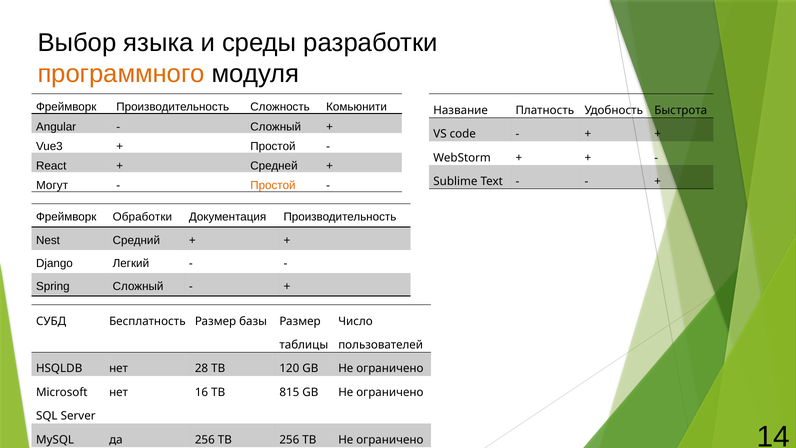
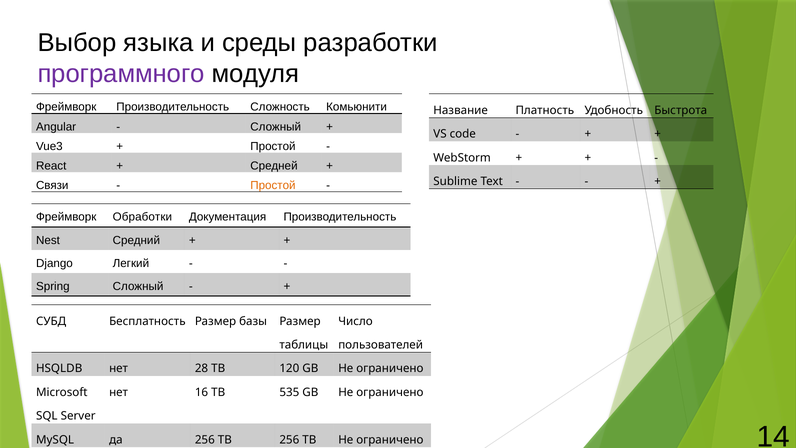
программного colour: orange -> purple
Могут: Могут -> Связи
815: 815 -> 535
